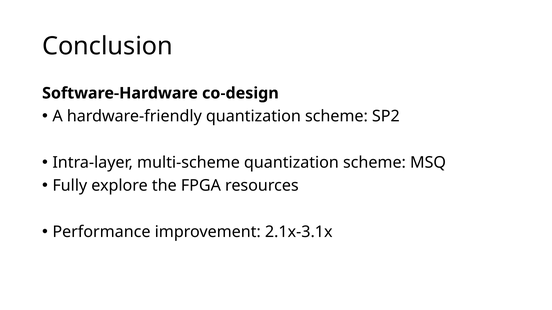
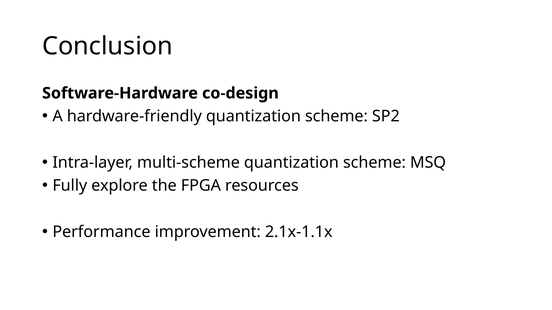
2.1x-3.1x: 2.1x-3.1x -> 2.1x-1.1x
